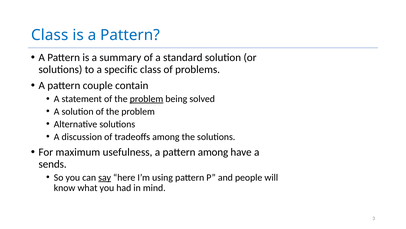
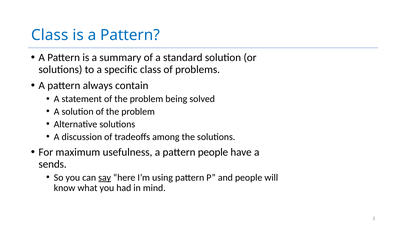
couple: couple -> always
problem at (146, 99) underline: present -> none
pattern among: among -> people
